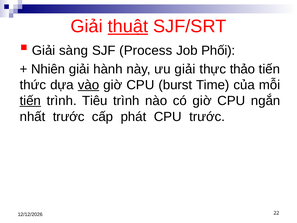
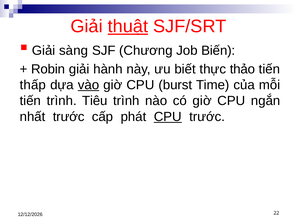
Process: Process -> Chương
Phối: Phối -> Biến
Nhiên: Nhiên -> Robin
ưu giải: giải -> biết
thức: thức -> thấp
tiến at (30, 101) underline: present -> none
CPU at (168, 117) underline: none -> present
